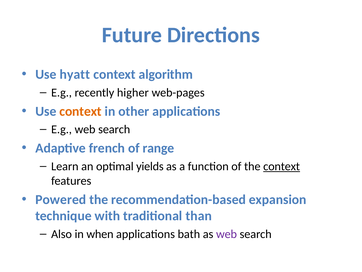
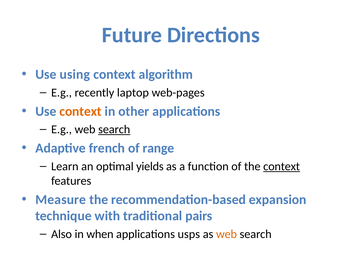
hyatt: hyatt -> using
higher: higher -> laptop
search at (114, 129) underline: none -> present
Powered: Powered -> Measure
than: than -> pairs
bath: bath -> usps
web at (227, 234) colour: purple -> orange
